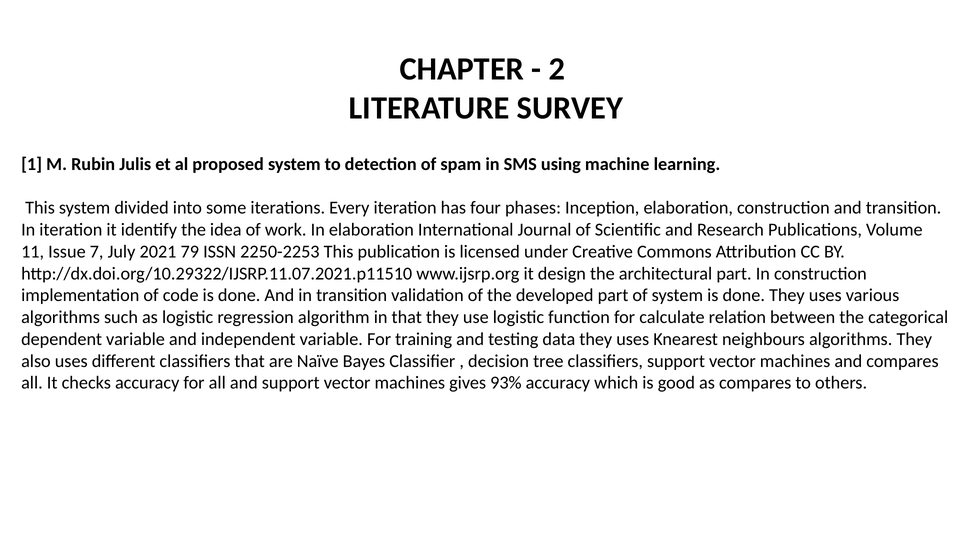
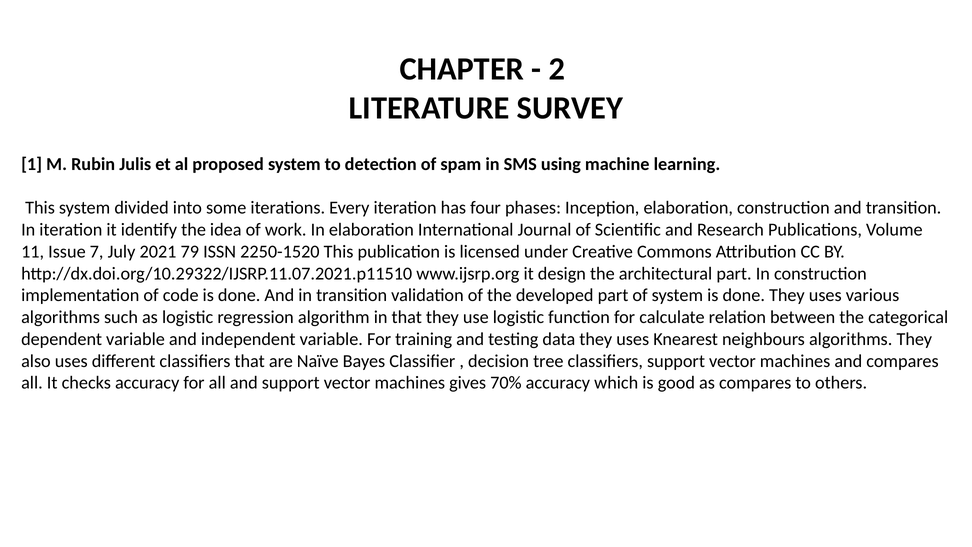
2250-2253: 2250-2253 -> 2250-1520
93%: 93% -> 70%
